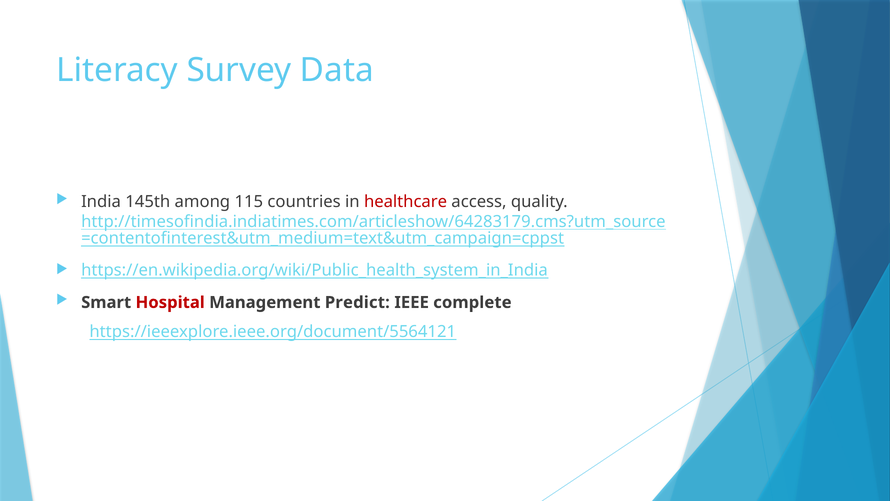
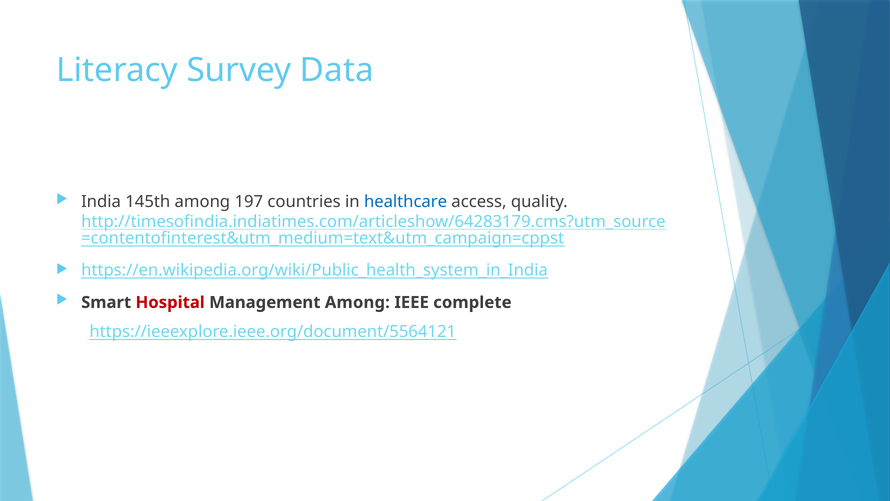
115: 115 -> 197
healthcare colour: red -> blue
Management Predict: Predict -> Among
